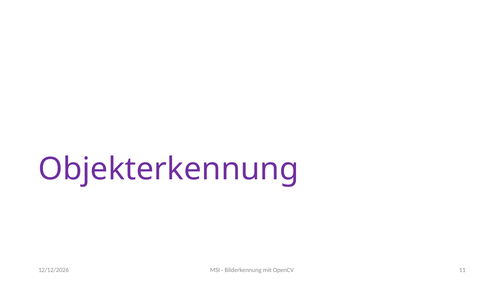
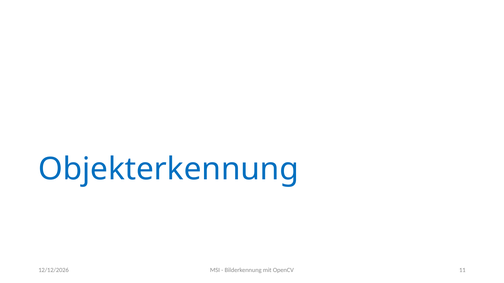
Objekterkennung colour: purple -> blue
